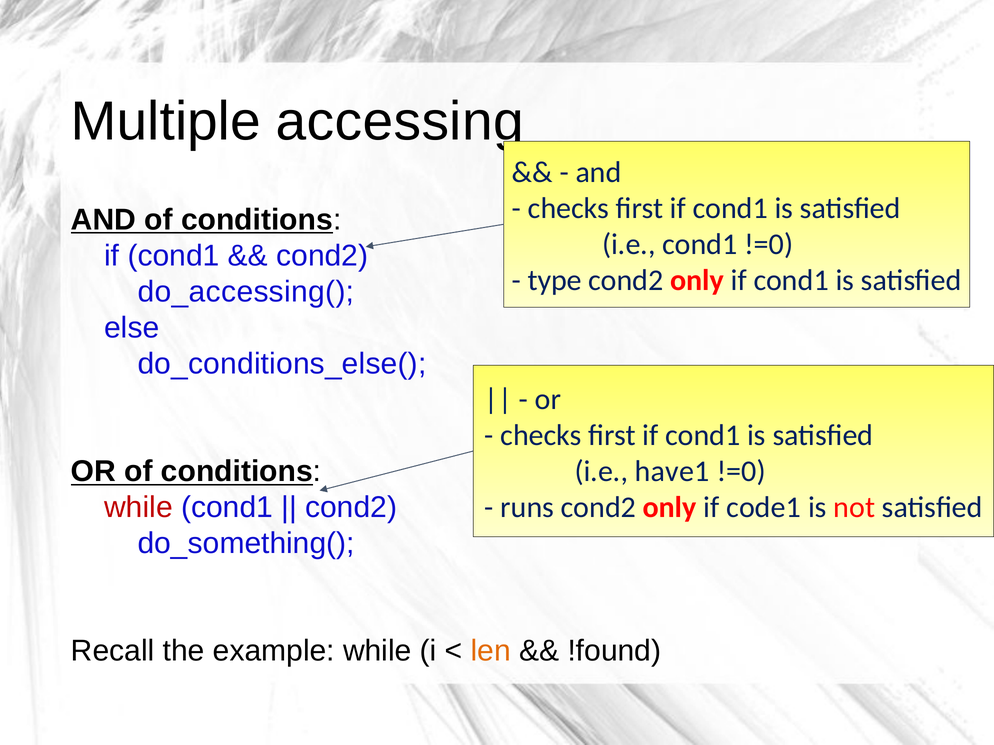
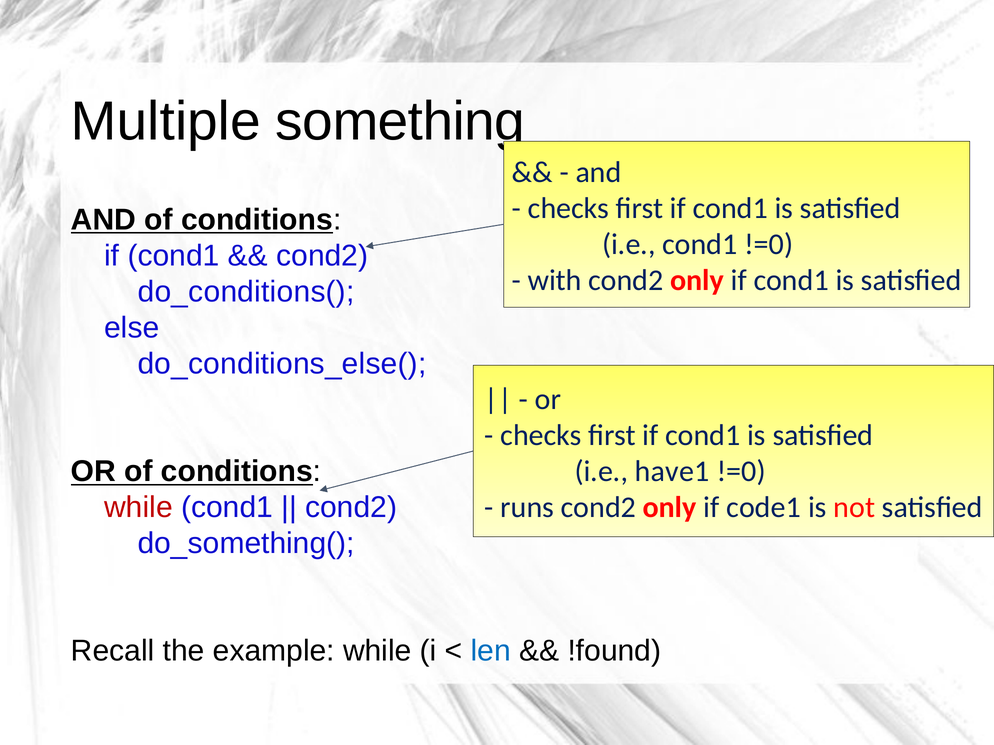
accessing: accessing -> something
type: type -> with
do_accessing(: do_accessing( -> do_conditions(
len colour: orange -> blue
